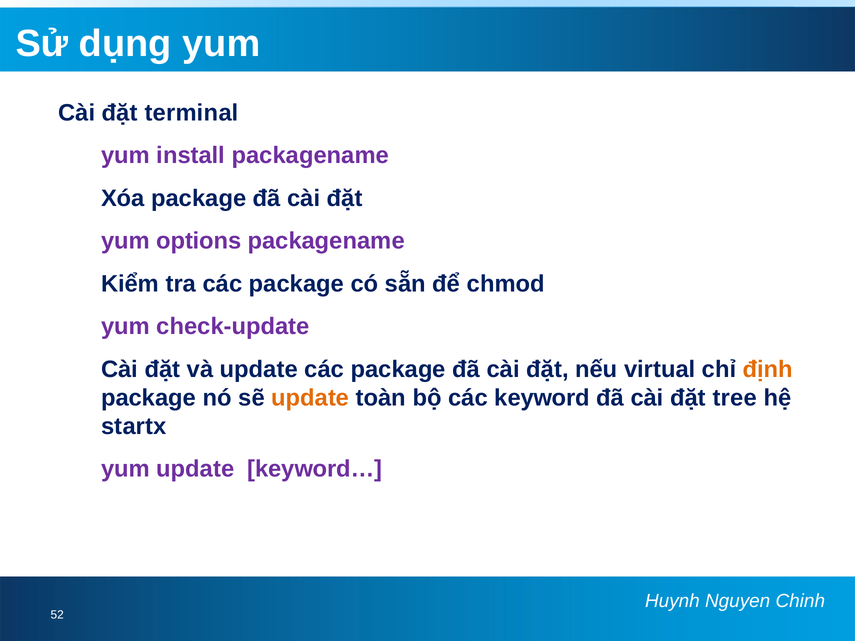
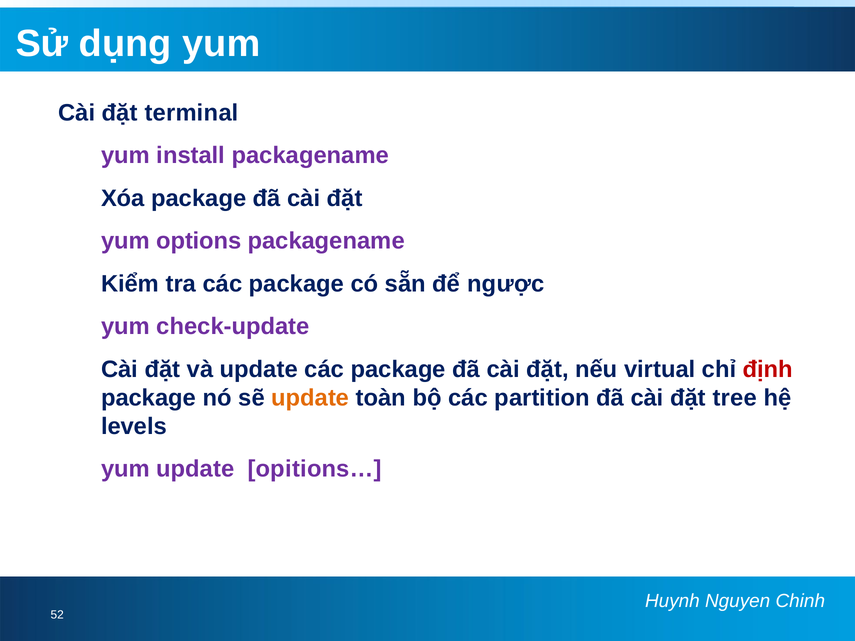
chmod: chmod -> ngược
định colour: orange -> red
keyword: keyword -> partition
startx: startx -> levels
keyword…: keyword… -> opitions…
